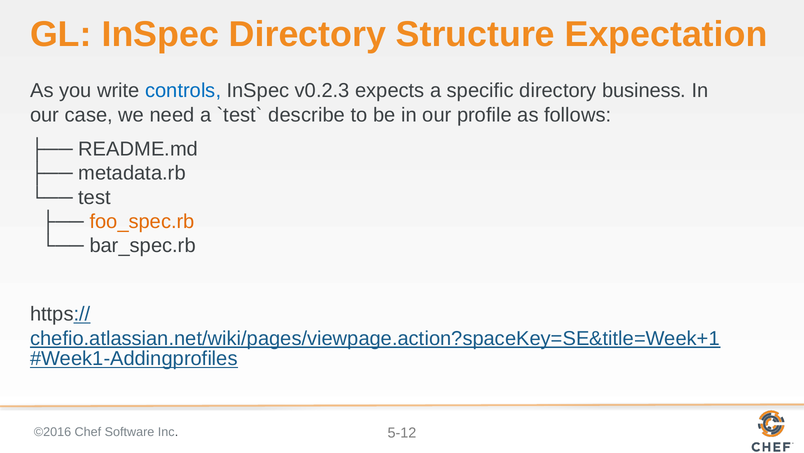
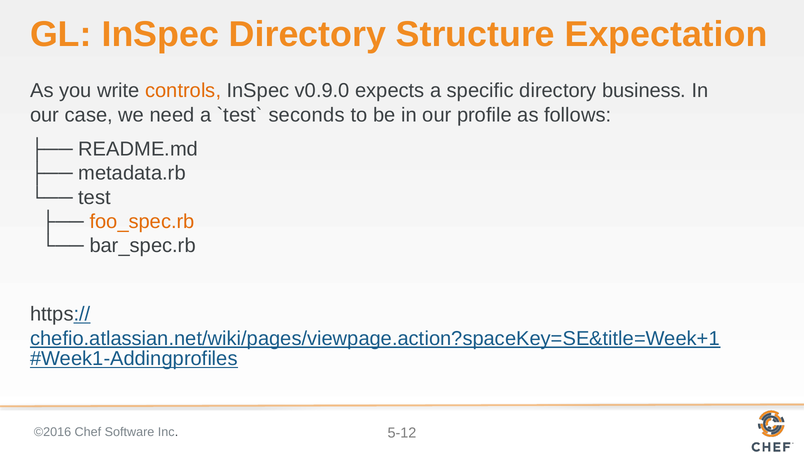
controls colour: blue -> orange
v0.2.3: v0.2.3 -> v0.9.0
describe: describe -> seconds
